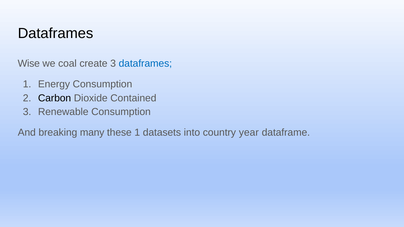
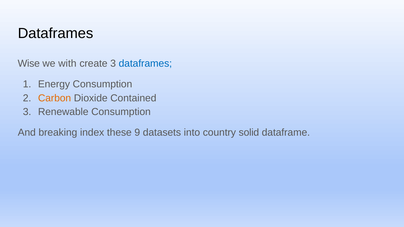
coal: coal -> with
Carbon colour: black -> orange
many: many -> index
these 1: 1 -> 9
year: year -> solid
